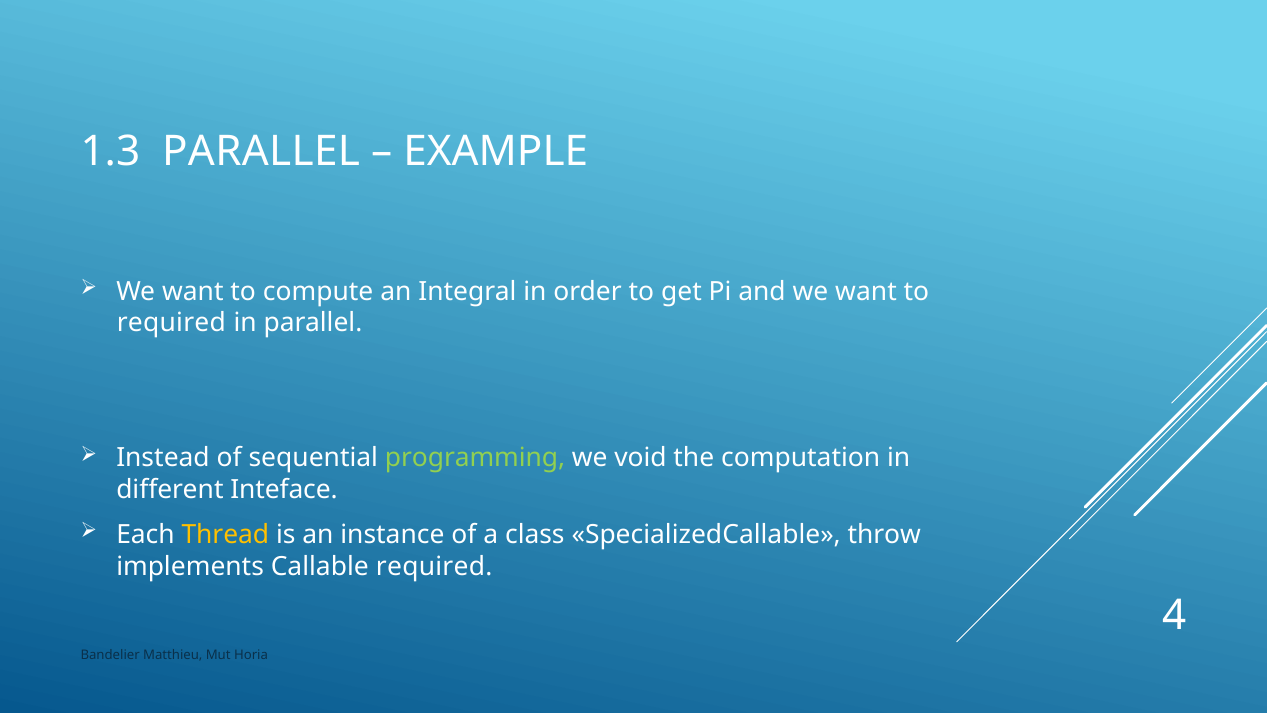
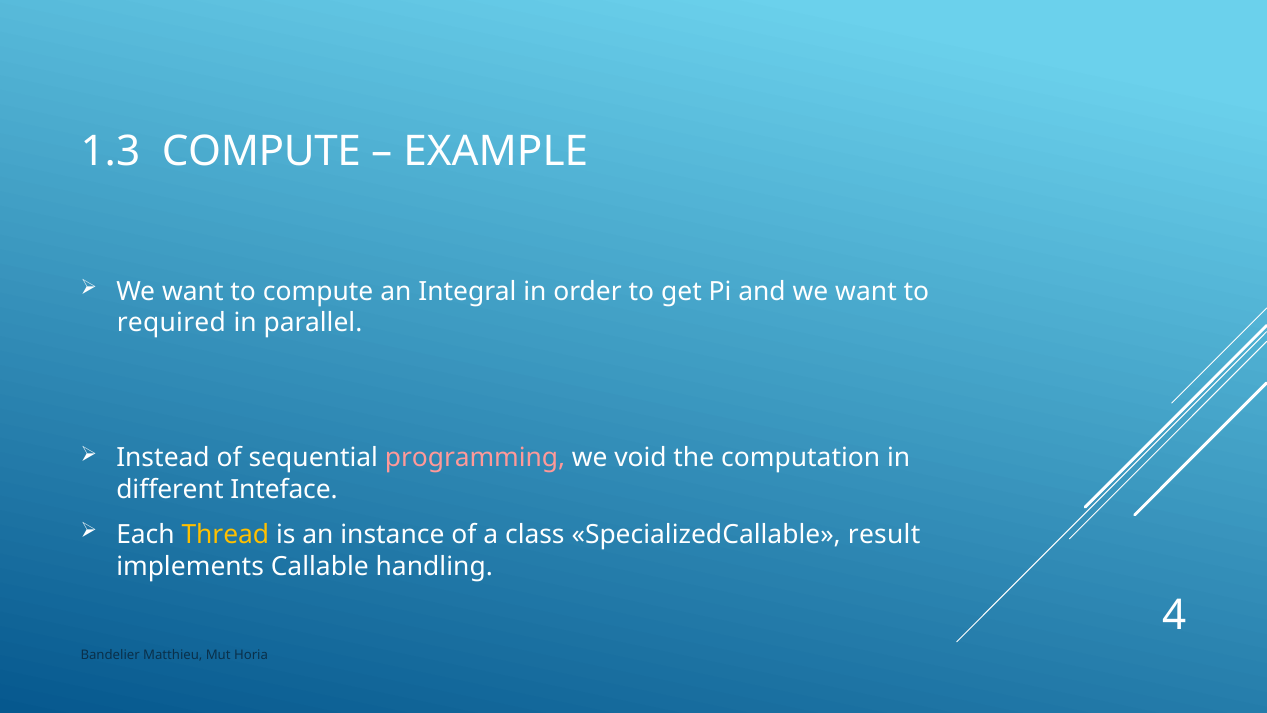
1.3 PARALLEL: PARALLEL -> COMPUTE
programming colour: light green -> pink
throw: throw -> result
Callable required: required -> handling
